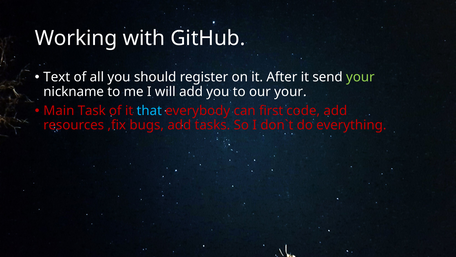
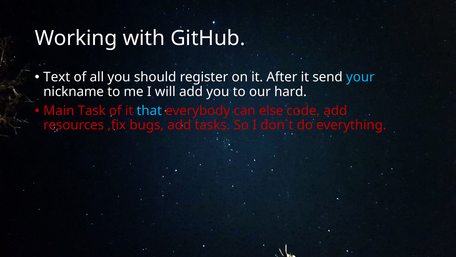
your at (360, 77) colour: light green -> light blue
our your: your -> hard
first: first -> else
